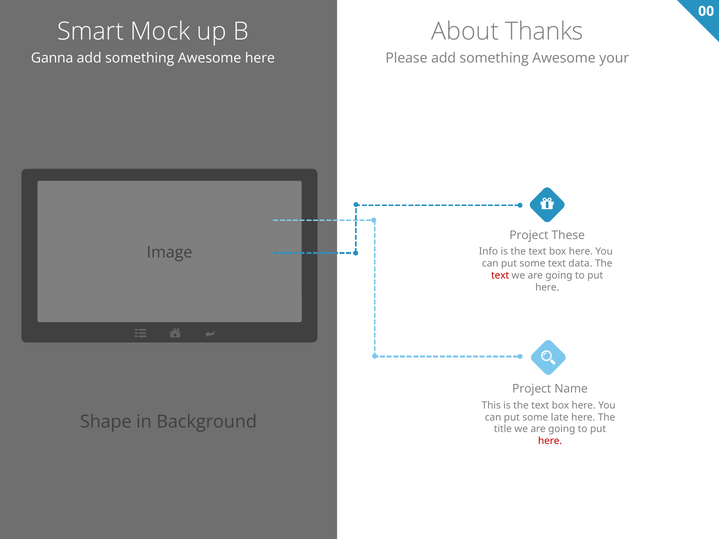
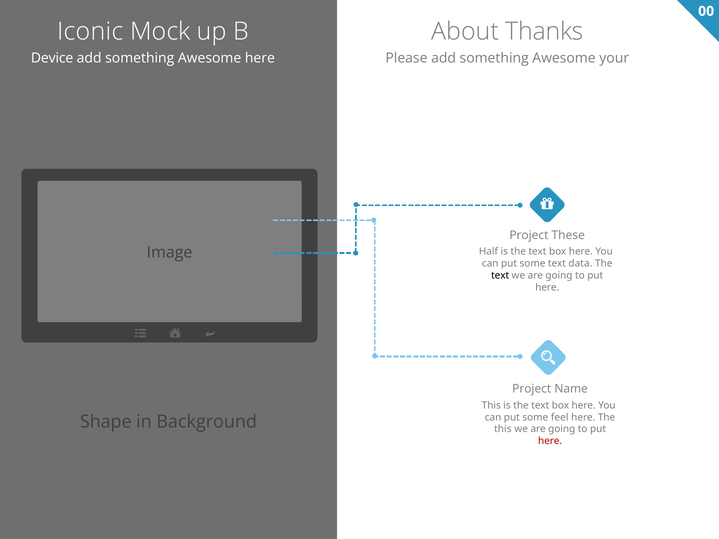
Smart: Smart -> Iconic
Ganna: Ganna -> Device
Info: Info -> Half
text at (500, 275) colour: red -> black
late: late -> feel
title at (503, 429): title -> this
